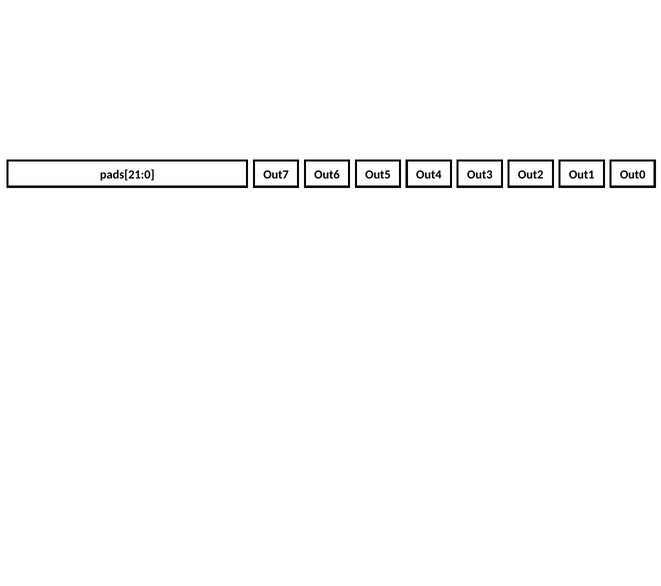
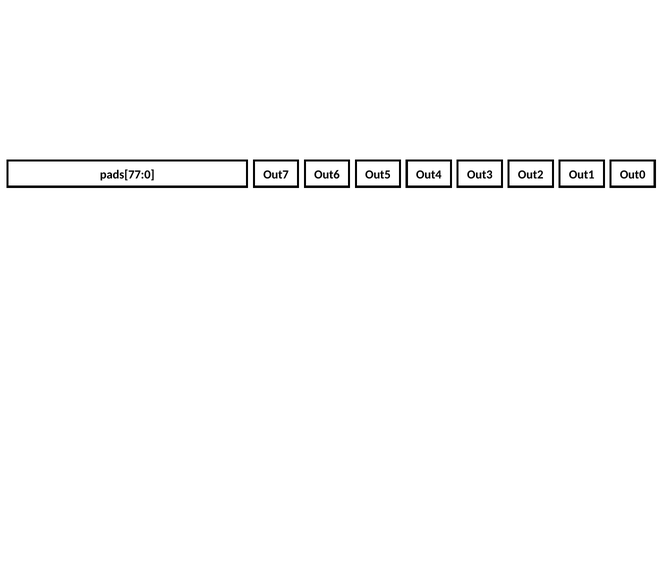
pads[21:0: pads[21:0 -> pads[77:0
